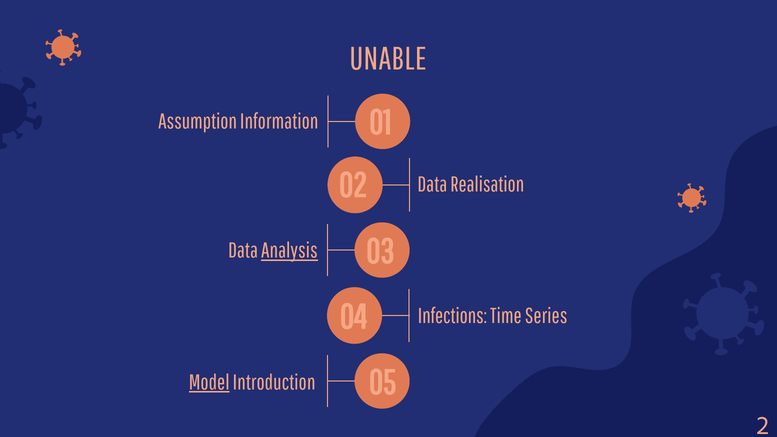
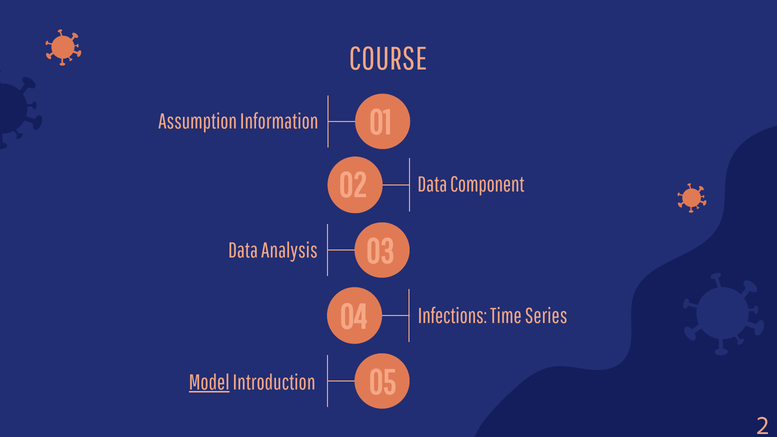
UNABLE: UNABLE -> COURSE
Realisation: Realisation -> Component
Analysis underline: present -> none
